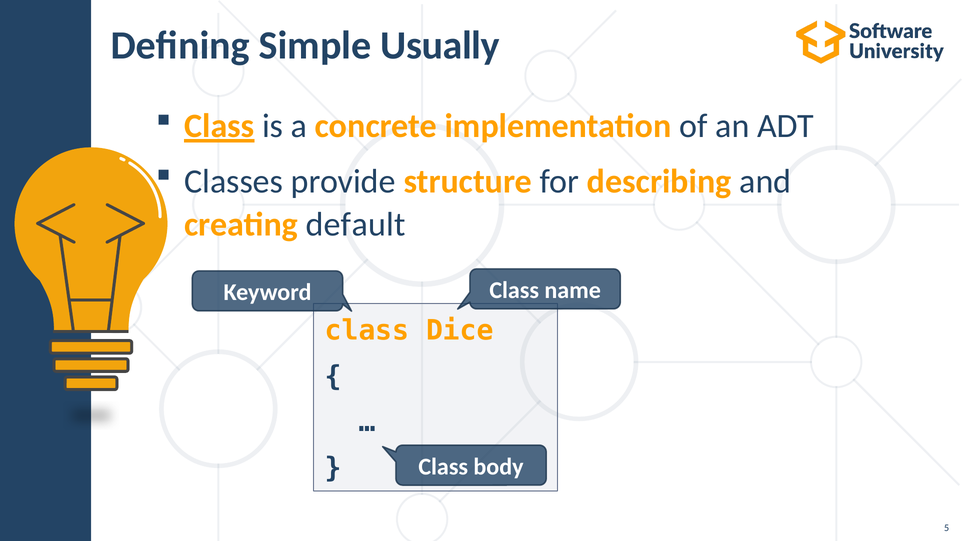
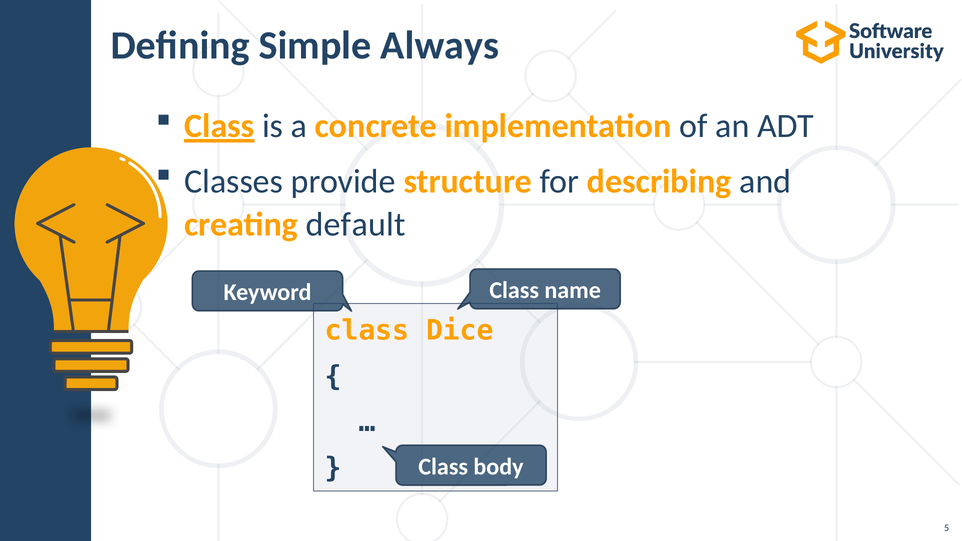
Usually: Usually -> Always
